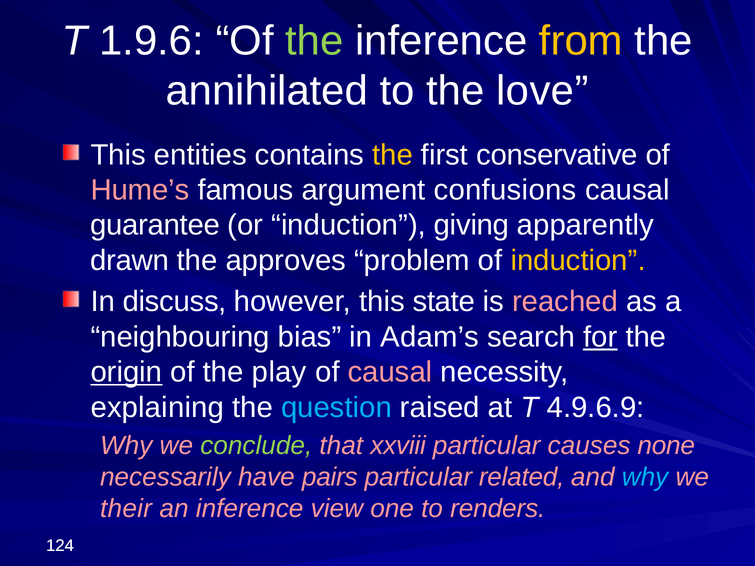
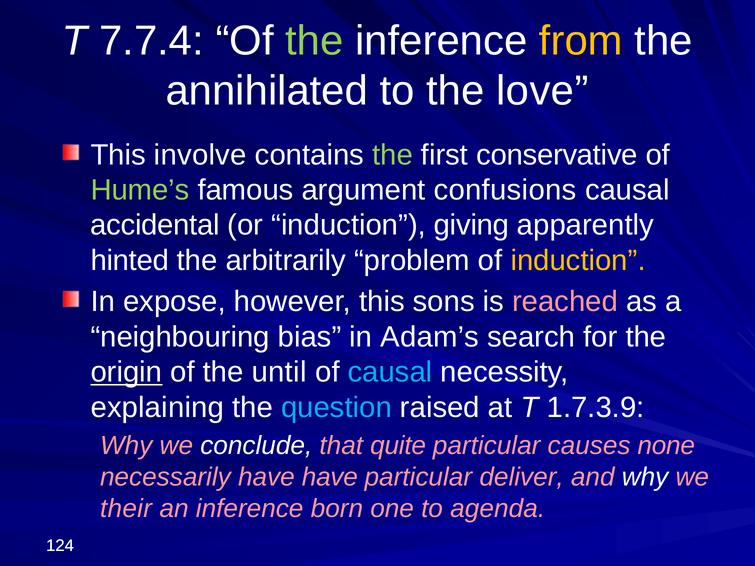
1.9.6: 1.9.6 -> 7.7.4
entities: entities -> involve
the at (393, 155) colour: yellow -> light green
Hume’s colour: pink -> light green
guarantee: guarantee -> accidental
drawn: drawn -> hinted
approves: approves -> arbitrarily
discuss: discuss -> expose
state: state -> sons
for underline: present -> none
play: play -> until
causal at (390, 372) colour: pink -> light blue
4.9.6.9: 4.9.6.9 -> 1.7.3.9
conclude colour: light green -> white
xxviii: xxviii -> quite
have pairs: pairs -> have
related: related -> deliver
why at (645, 477) colour: light blue -> white
view: view -> born
renders: renders -> agenda
